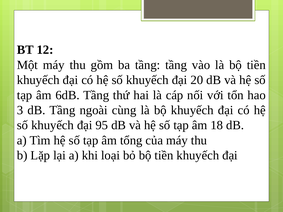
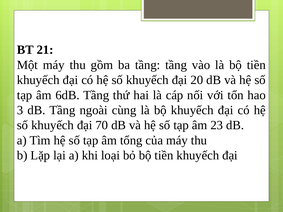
12: 12 -> 21
95: 95 -> 70
18: 18 -> 23
